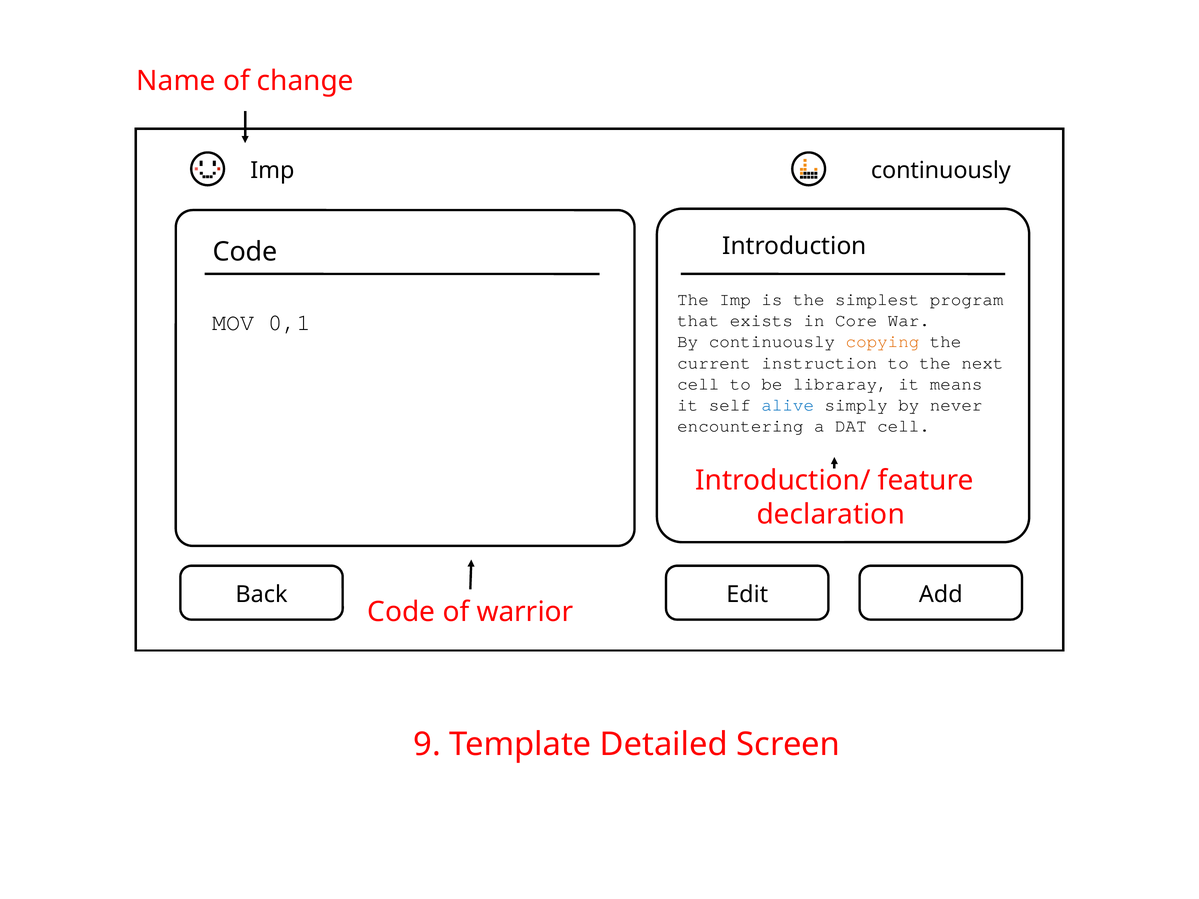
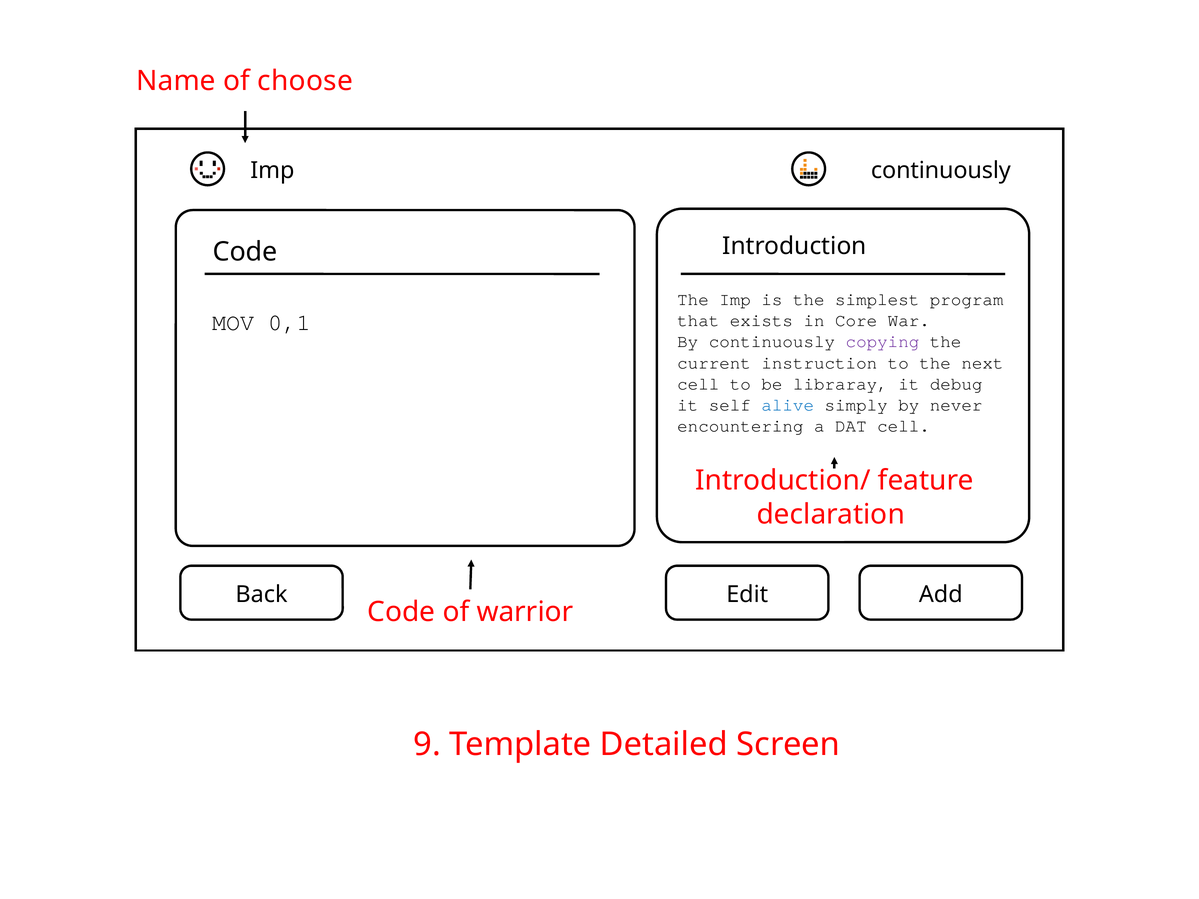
change: change -> choose
copying colour: orange -> purple
means: means -> debug
